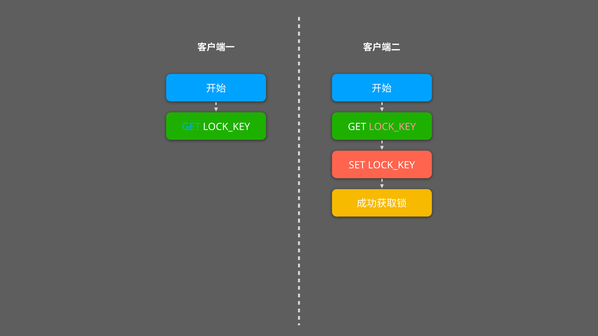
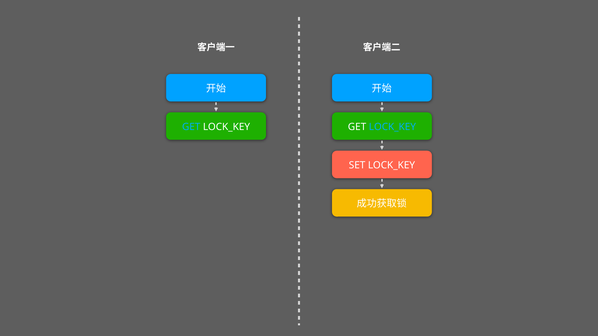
LOCK_KEY at (392, 127) colour: pink -> light blue
